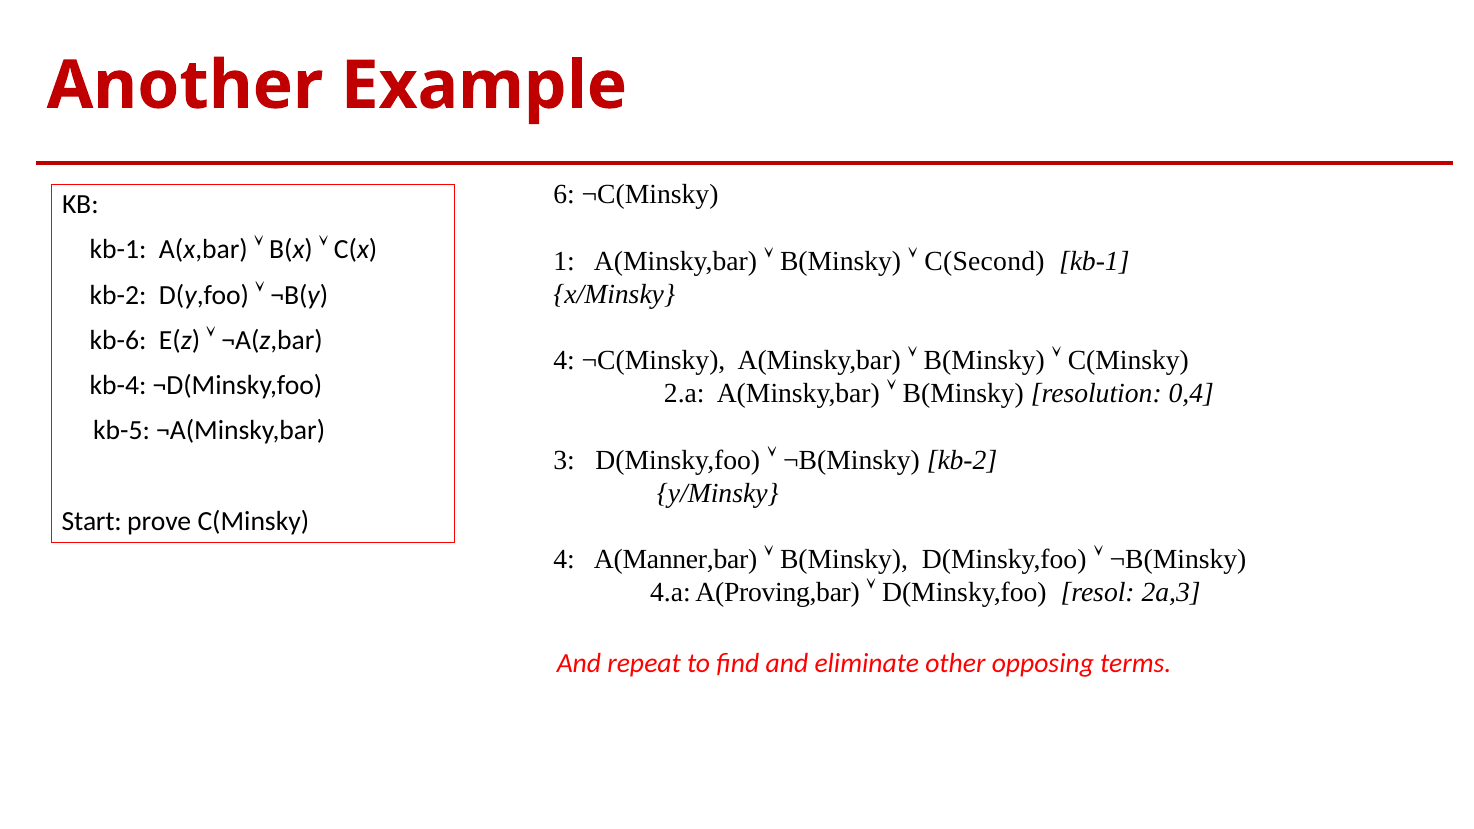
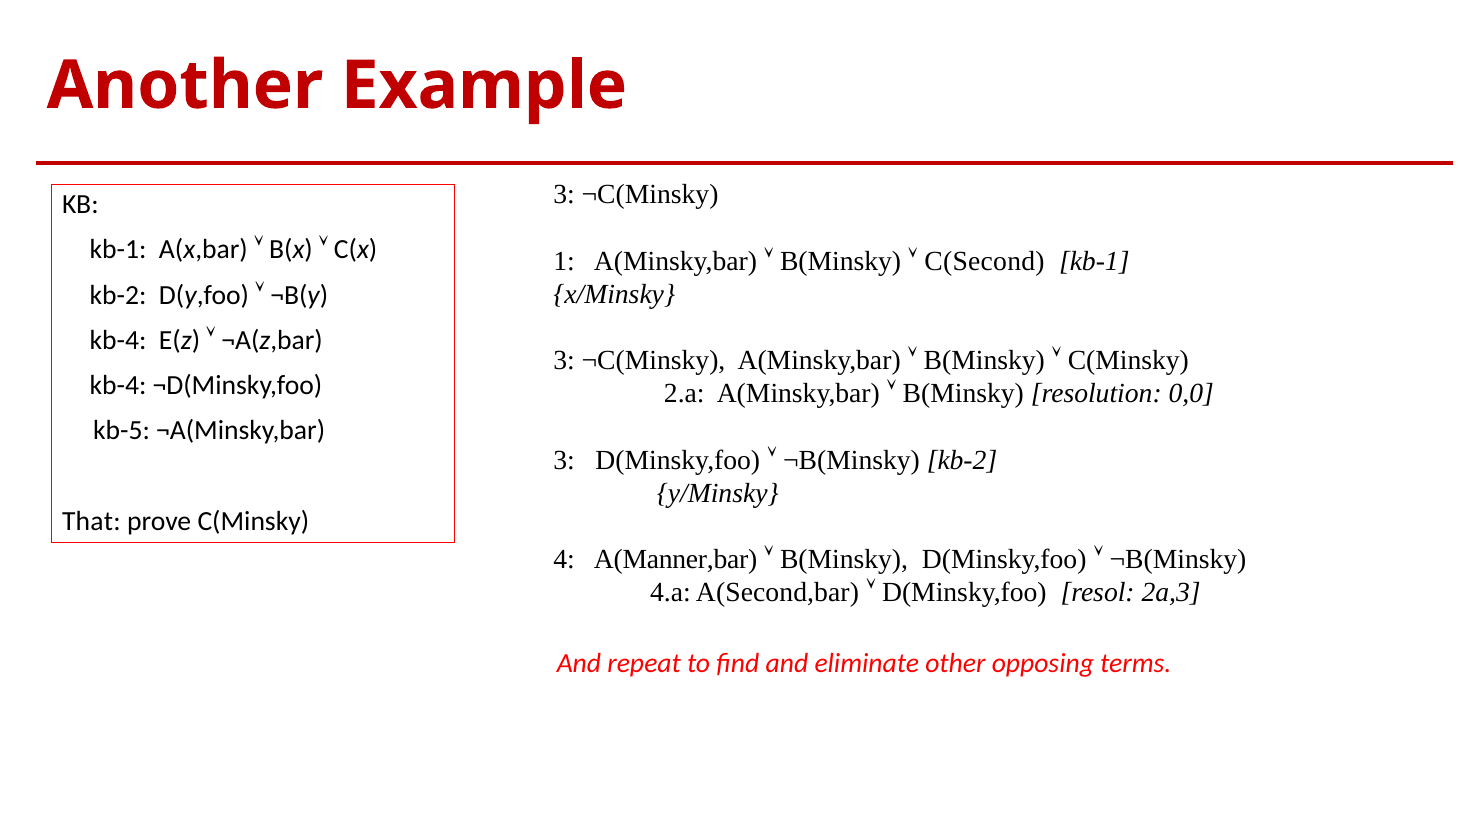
6 at (564, 195): 6 -> 3
kb-6 at (118, 340): kb-6 -> kb-4
4 at (564, 360): 4 -> 3
0,4: 0,4 -> 0,0
Start: Start -> That
A(Proving,bar: A(Proving,bar -> A(Second,bar
